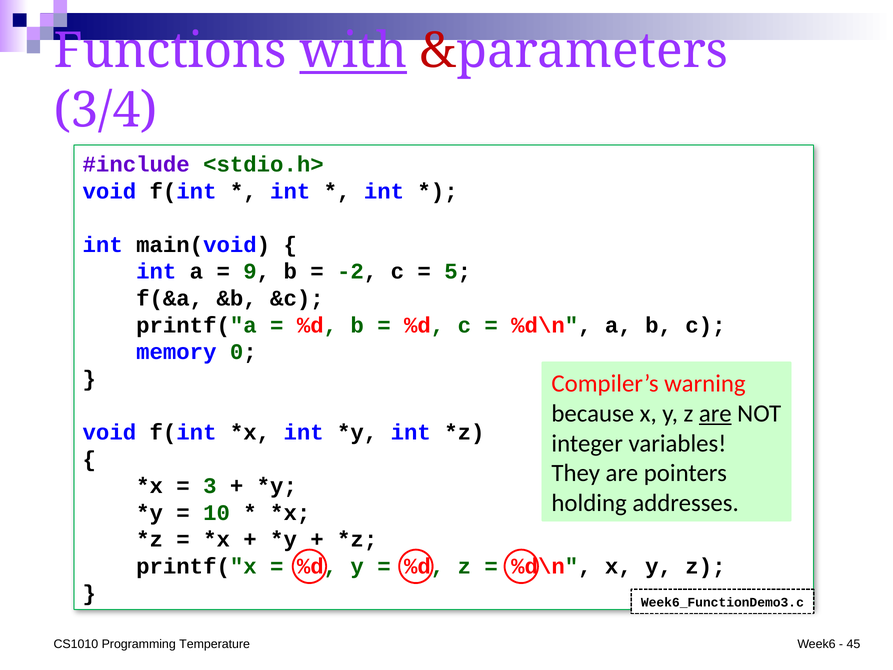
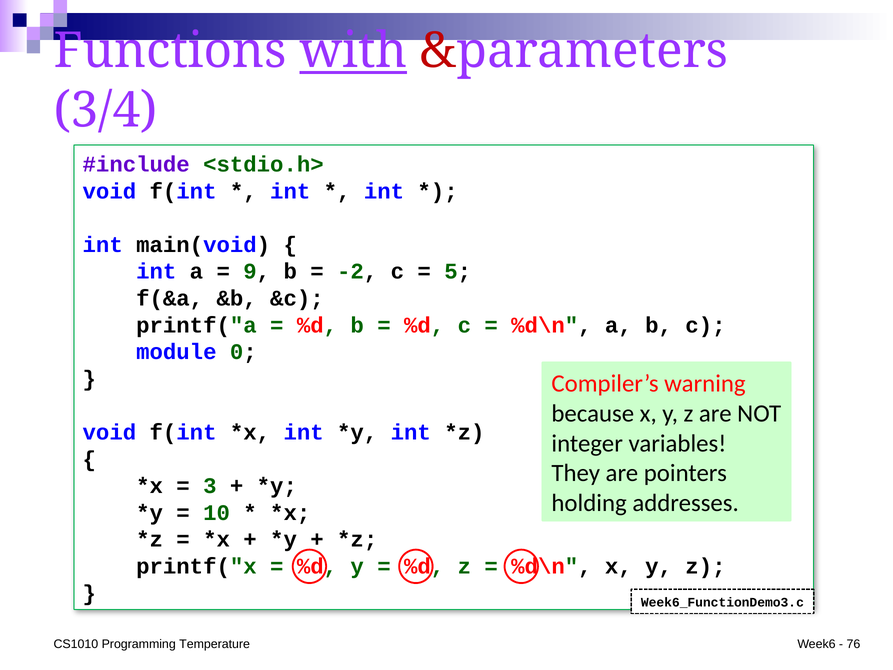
memory: memory -> module
are at (715, 413) underline: present -> none
45: 45 -> 76
